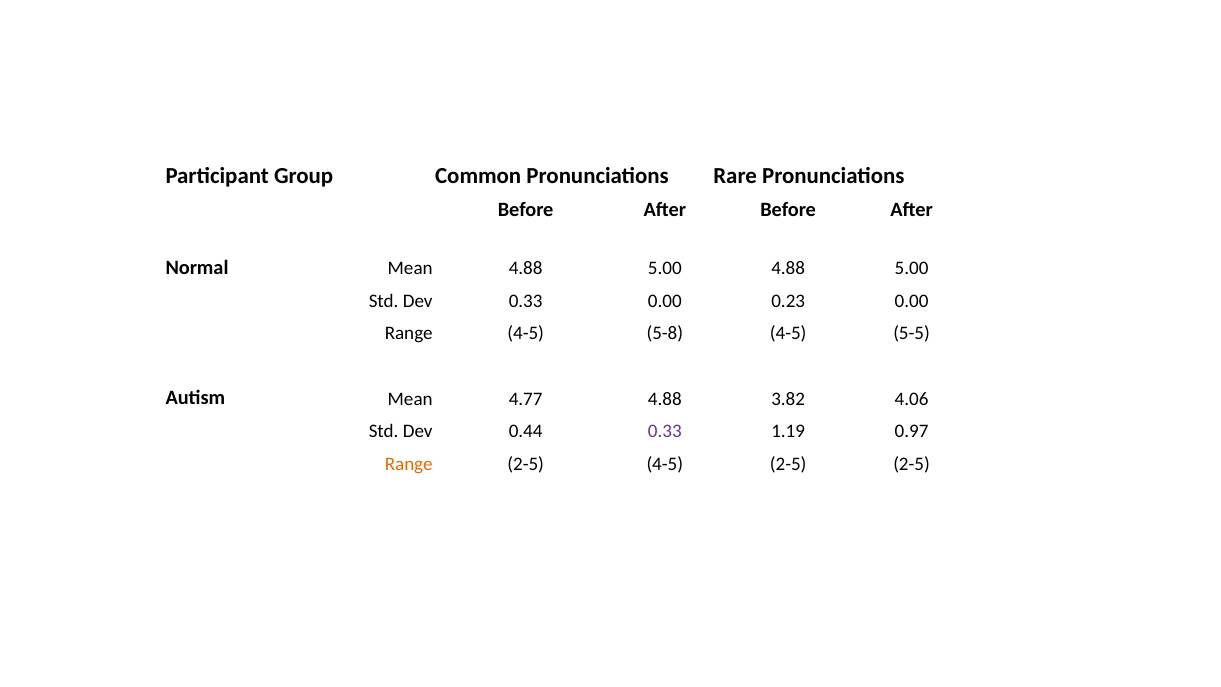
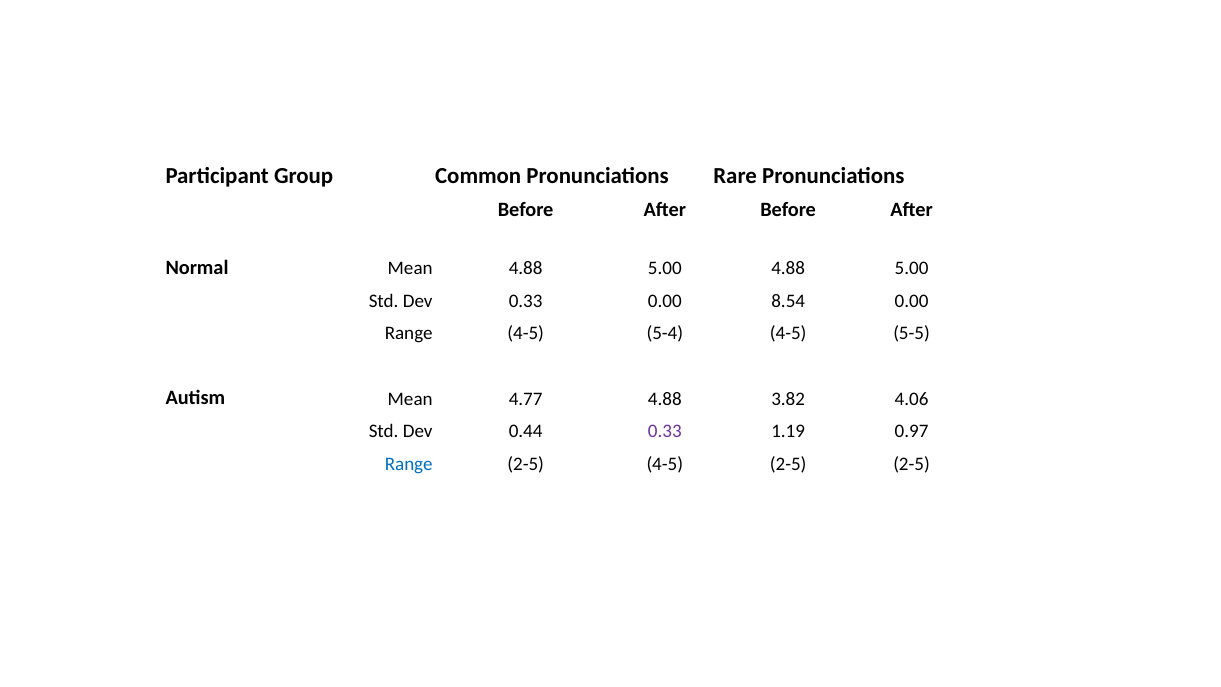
0.23: 0.23 -> 8.54
5-8: 5-8 -> 5-4
Range at (409, 464) colour: orange -> blue
